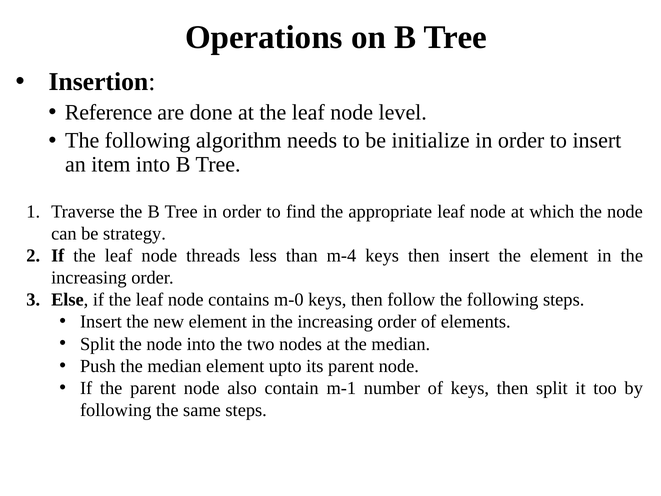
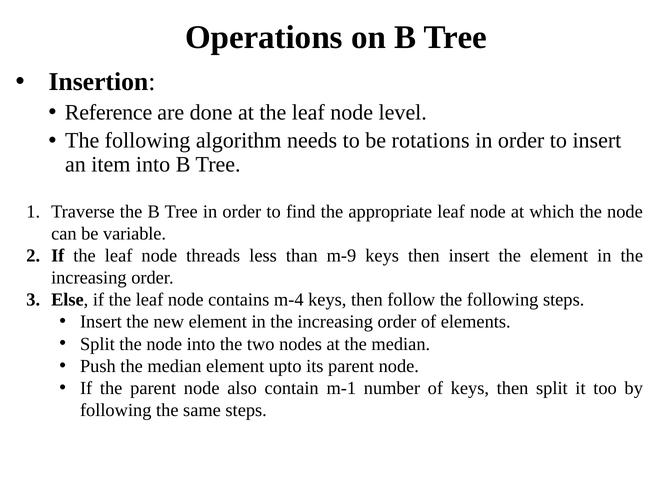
initialize: initialize -> rotations
strategy: strategy -> variable
m-4: m-4 -> m-9
m-0: m-0 -> m-4
